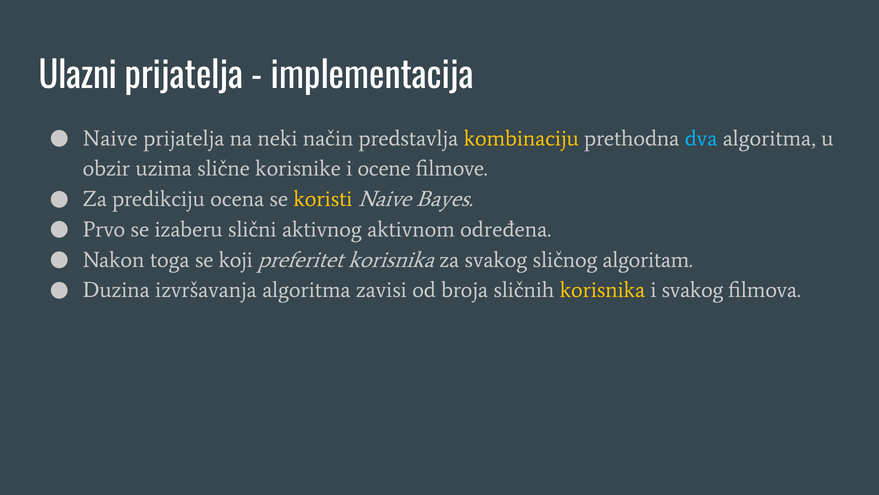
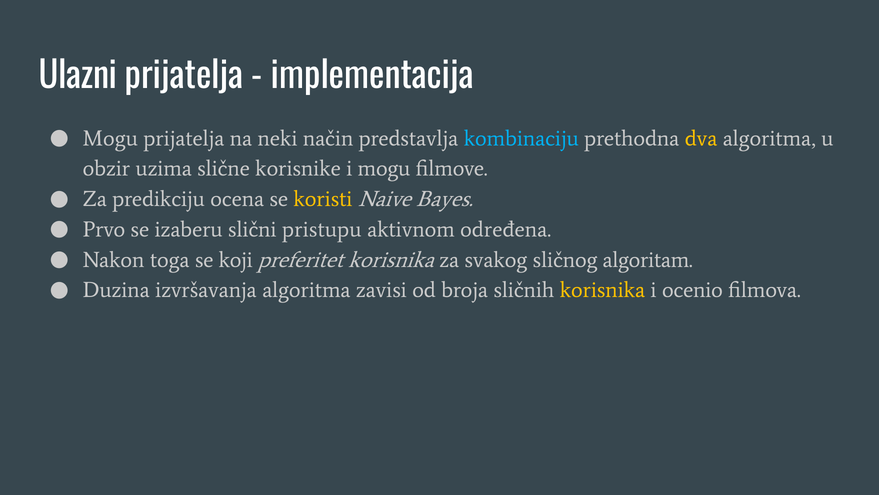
Naive at (110, 138): Naive -> Mogu
kombinaciju colour: yellow -> light blue
dva colour: light blue -> yellow
i ocene: ocene -> mogu
aktivnog: aktivnog -> pristupu
i svakog: svakog -> ocenio
